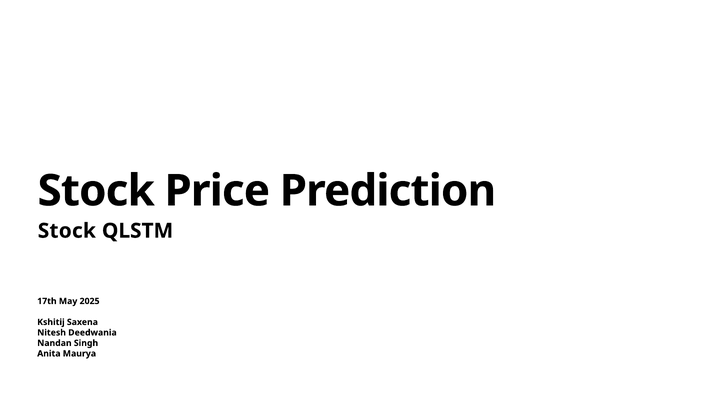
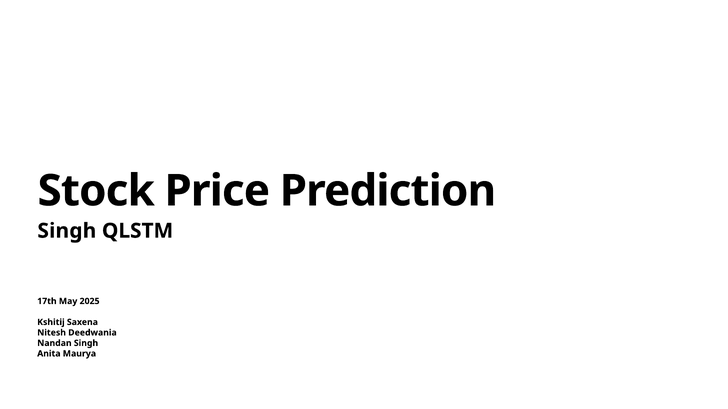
Stock at (67, 231): Stock -> Singh
